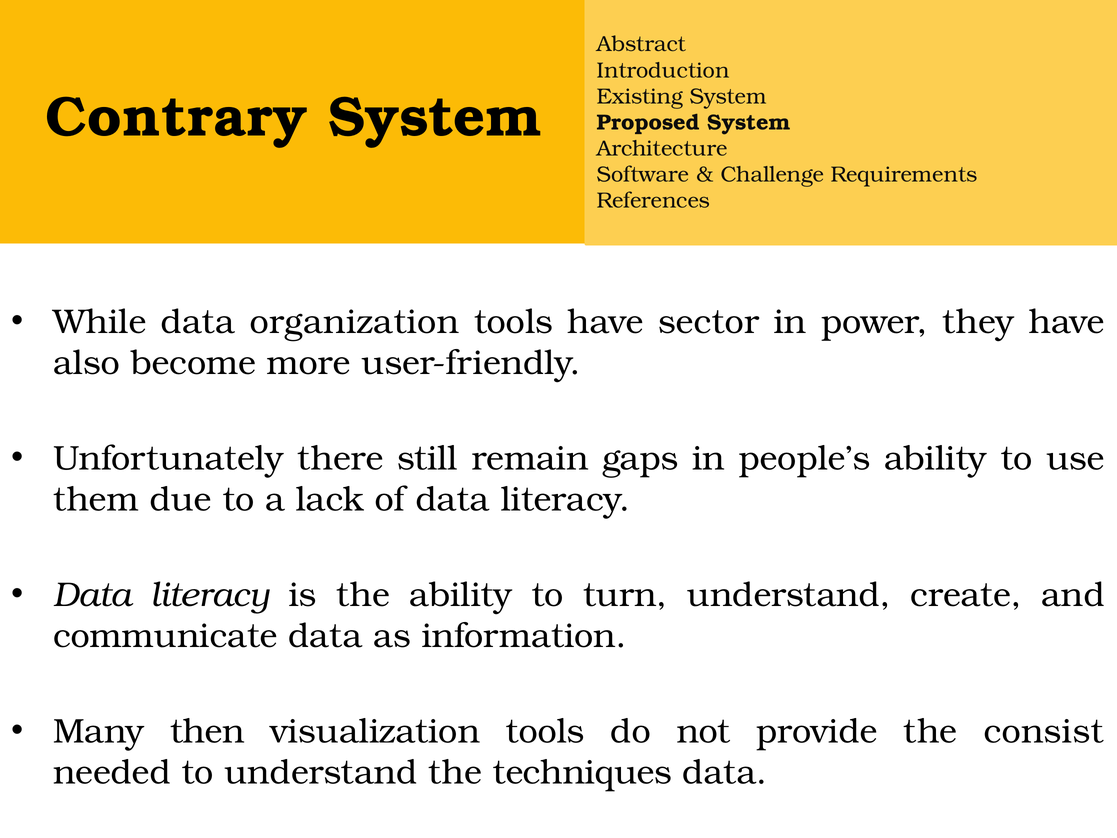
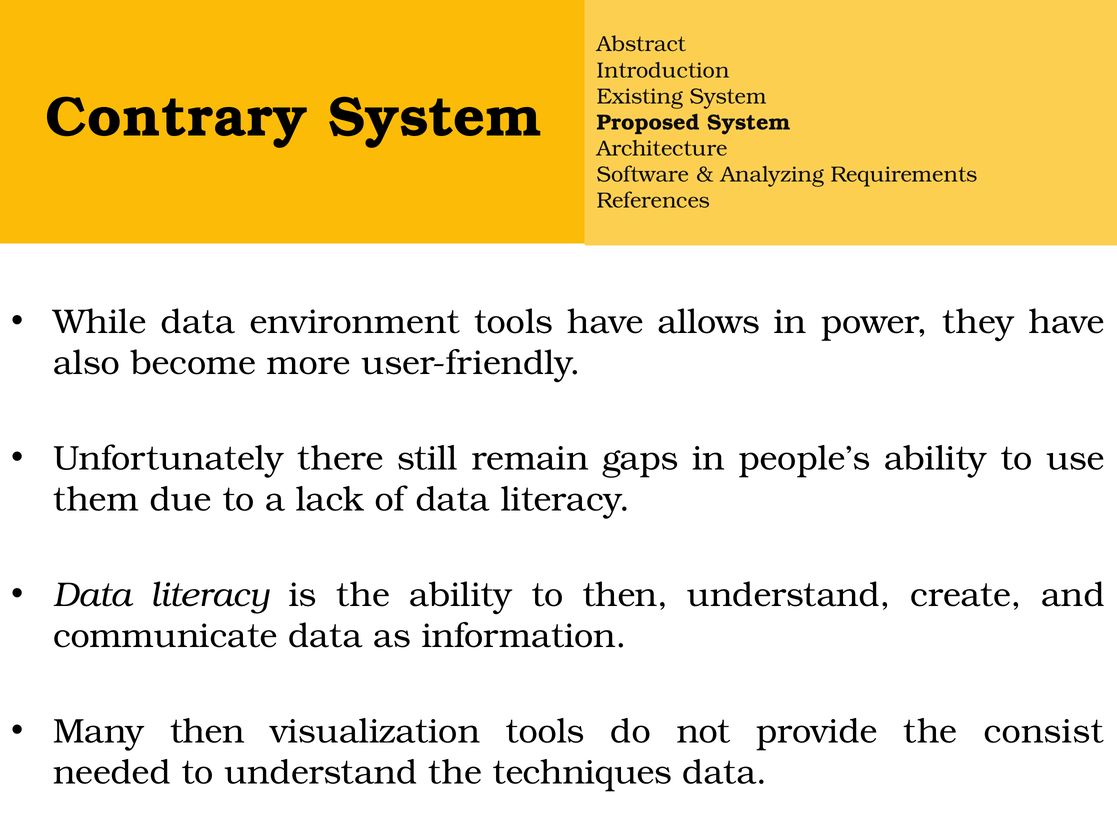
Challenge: Challenge -> Analyzing
organization: organization -> environment
sector: sector -> allows
to turn: turn -> then
